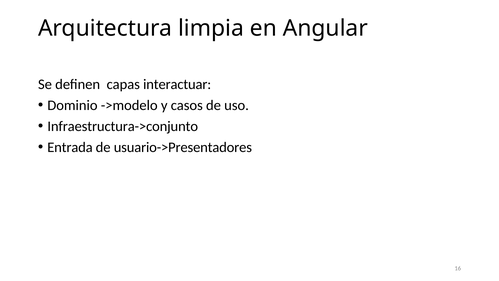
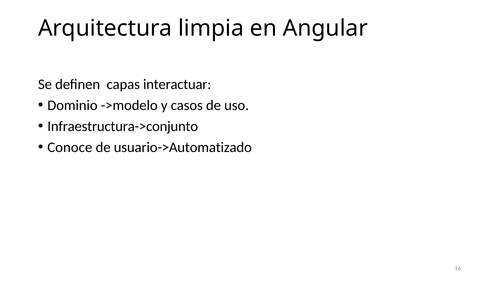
Entrada: Entrada -> Conoce
usuario->Presentadores: usuario->Presentadores -> usuario->Automatizado
